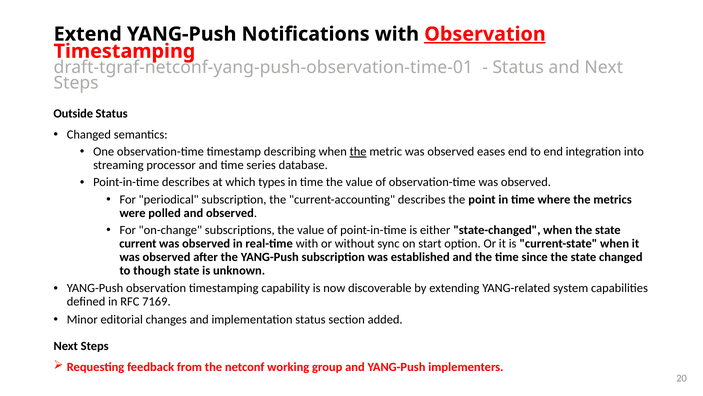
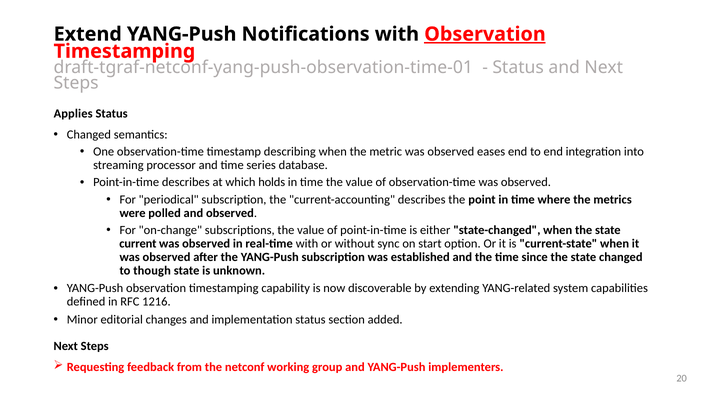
Outside: Outside -> Applies
the at (358, 152) underline: present -> none
types: types -> holds
7169: 7169 -> 1216
